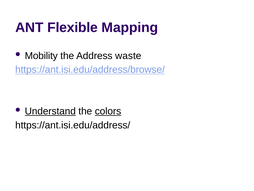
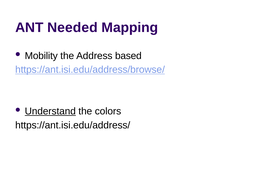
Flexible: Flexible -> Needed
waste: waste -> based
colors underline: present -> none
